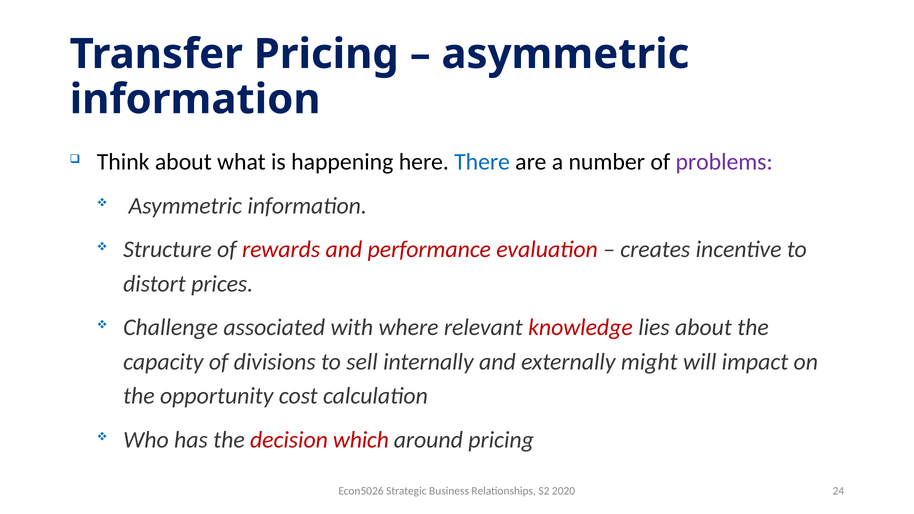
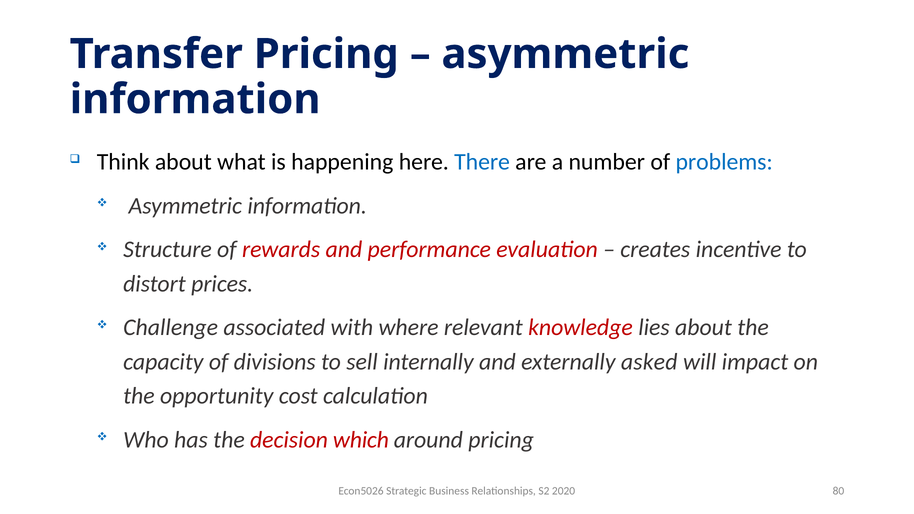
problems colour: purple -> blue
might: might -> asked
24: 24 -> 80
